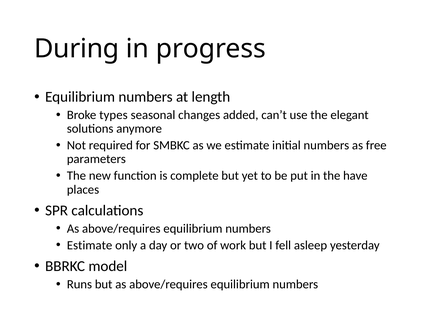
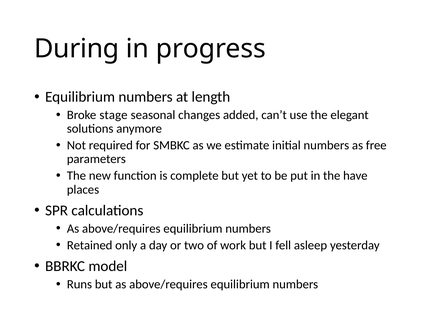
types: types -> stage
Estimate at (90, 245): Estimate -> Retained
